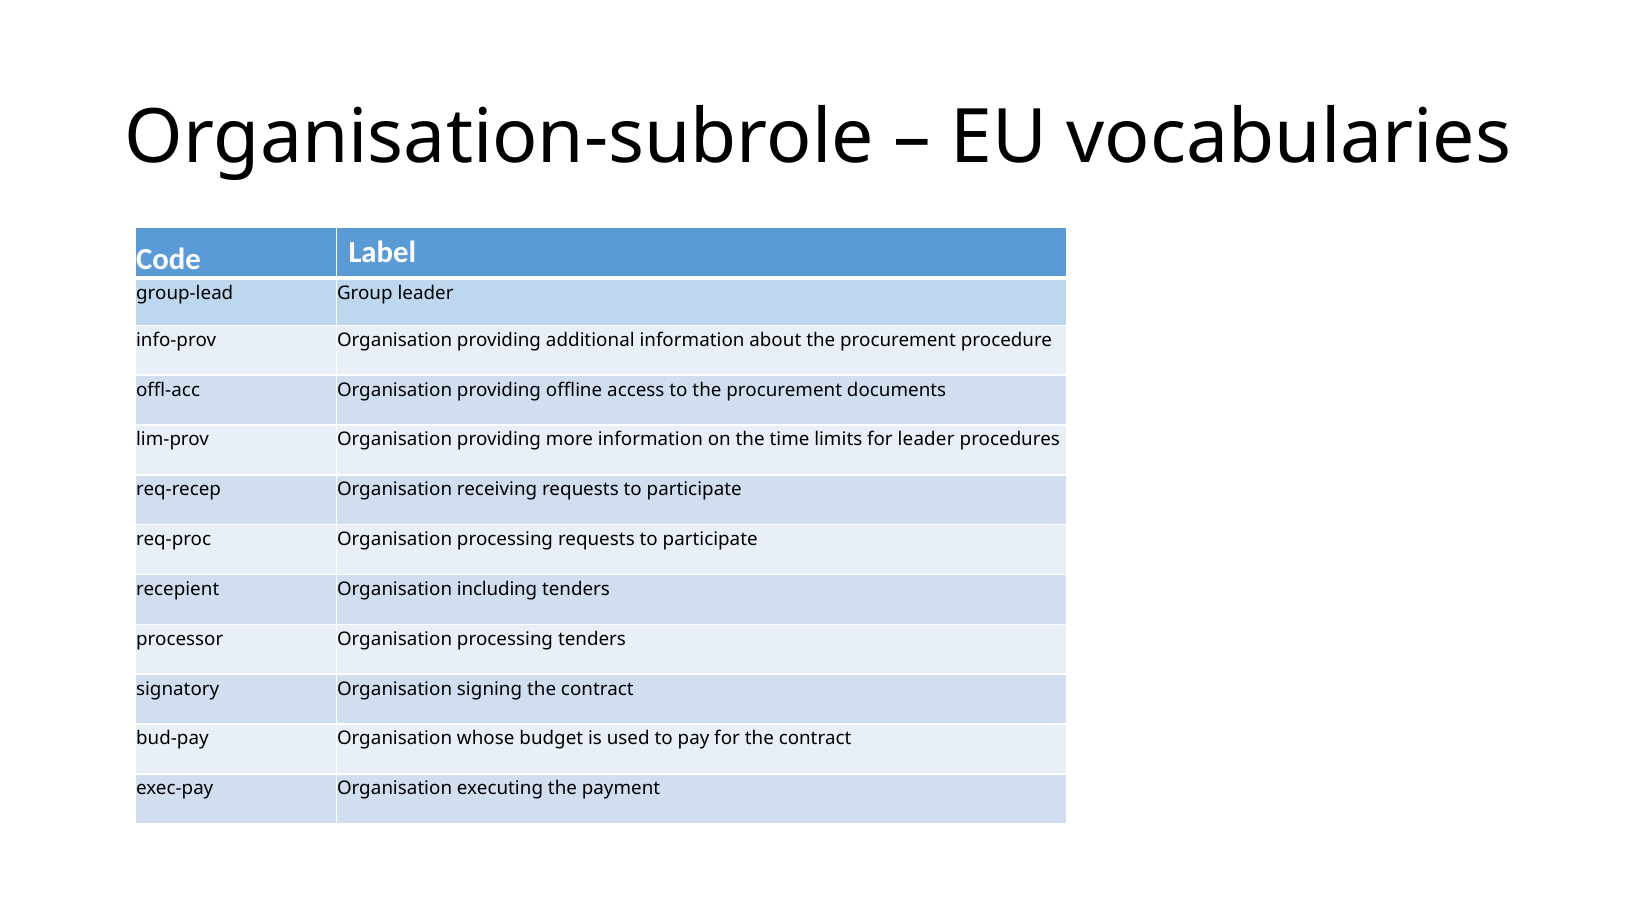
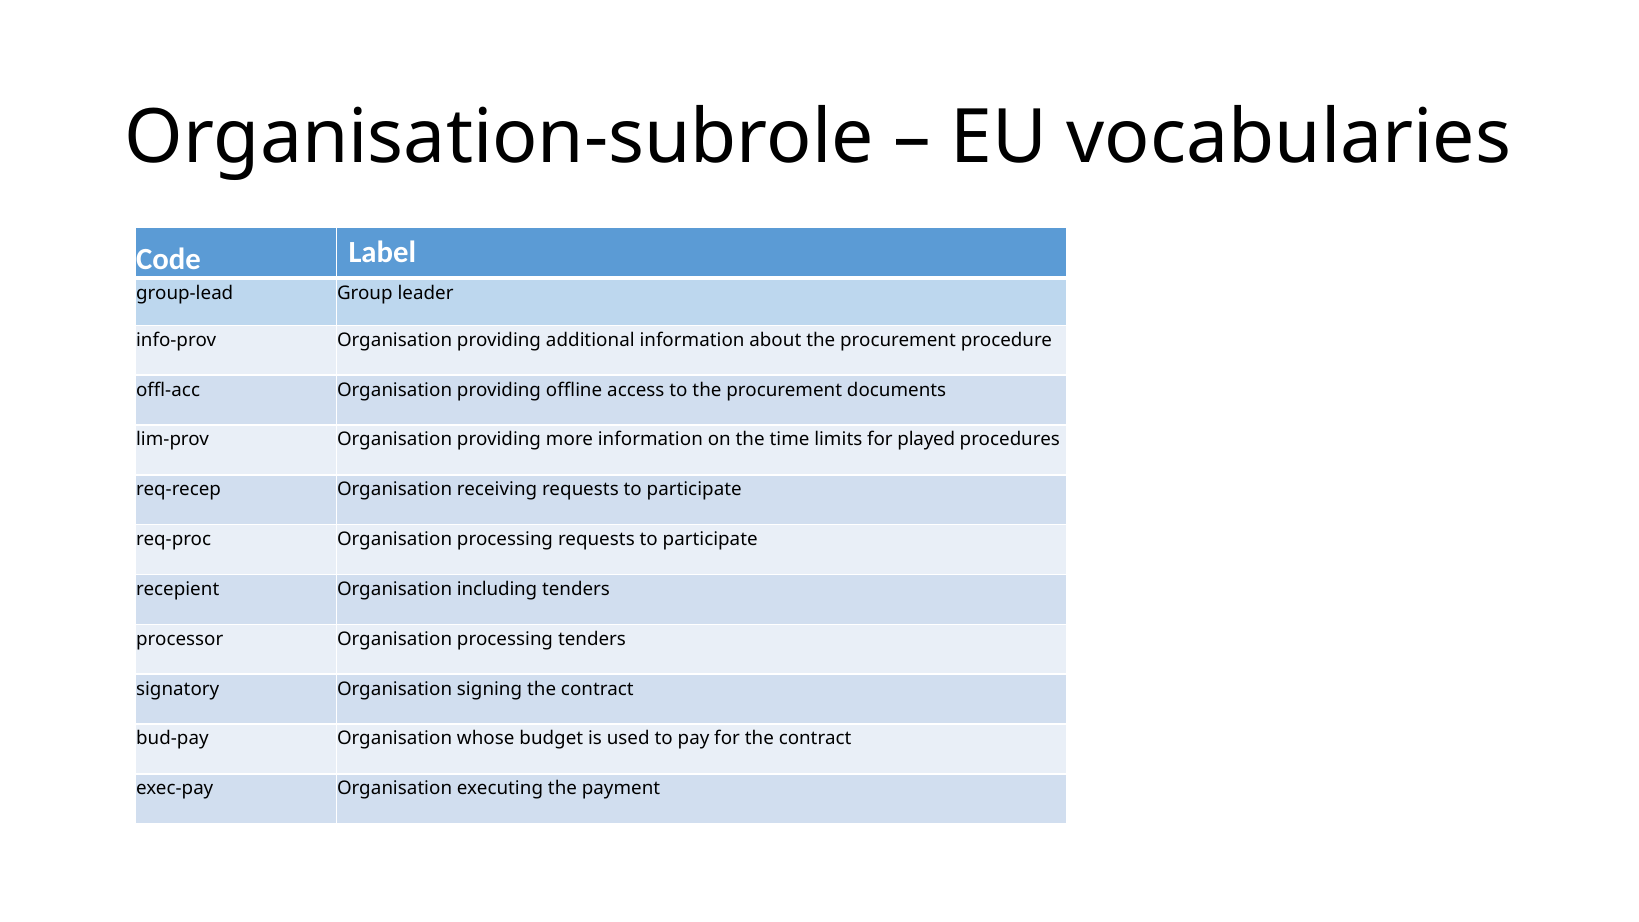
for leader: leader -> played
